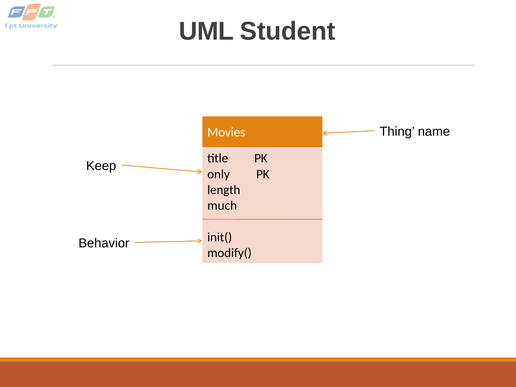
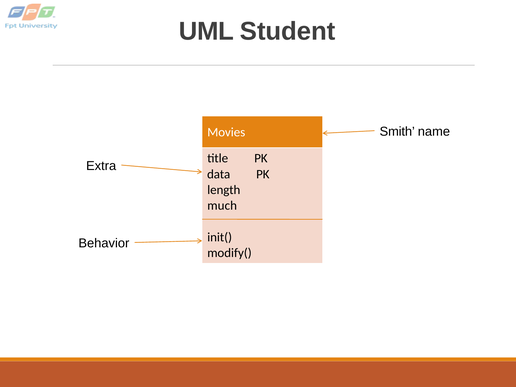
Thing: Thing -> Smith
Keep: Keep -> Extra
only: only -> data
